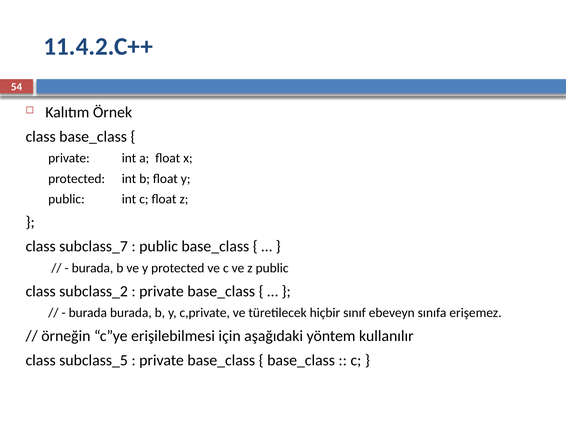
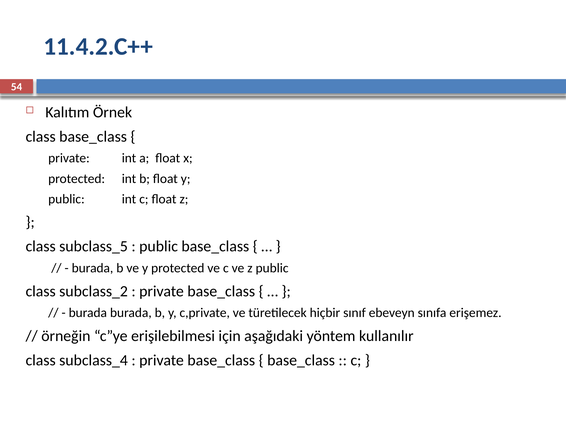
subclass_7: subclass_7 -> subclass_5
subclass_5: subclass_5 -> subclass_4
